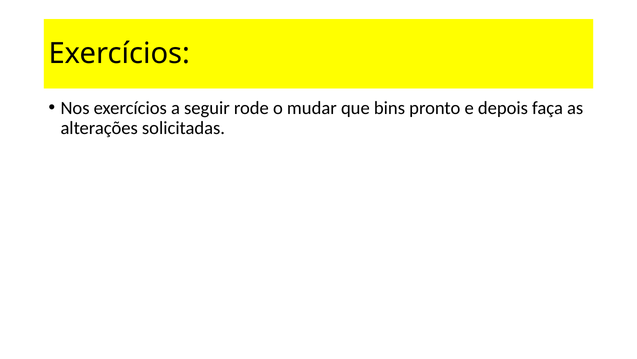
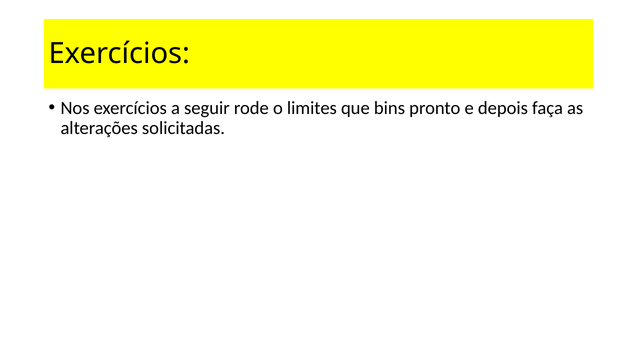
mudar: mudar -> limites
